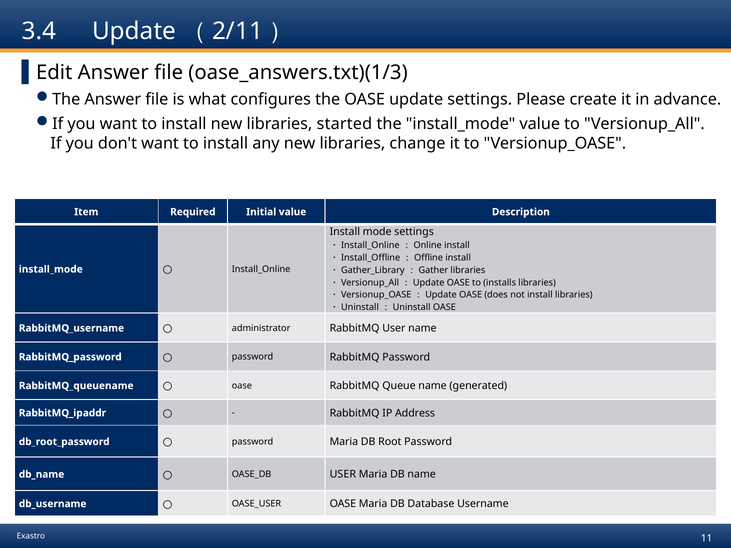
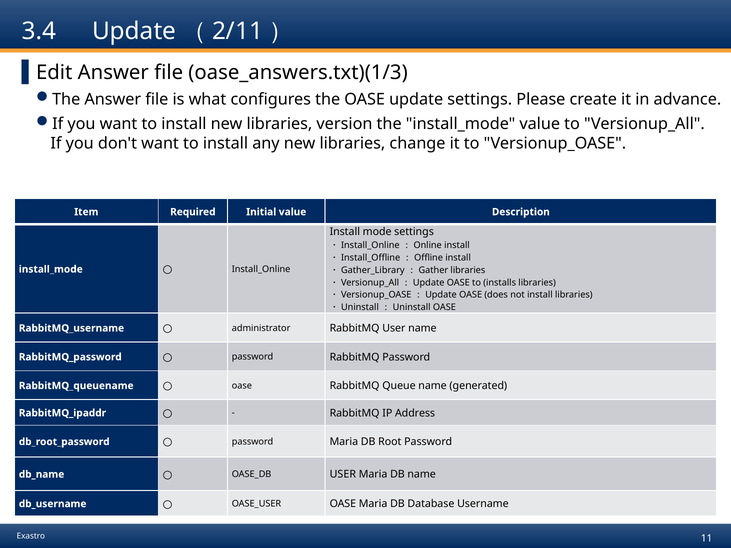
started: started -> version
